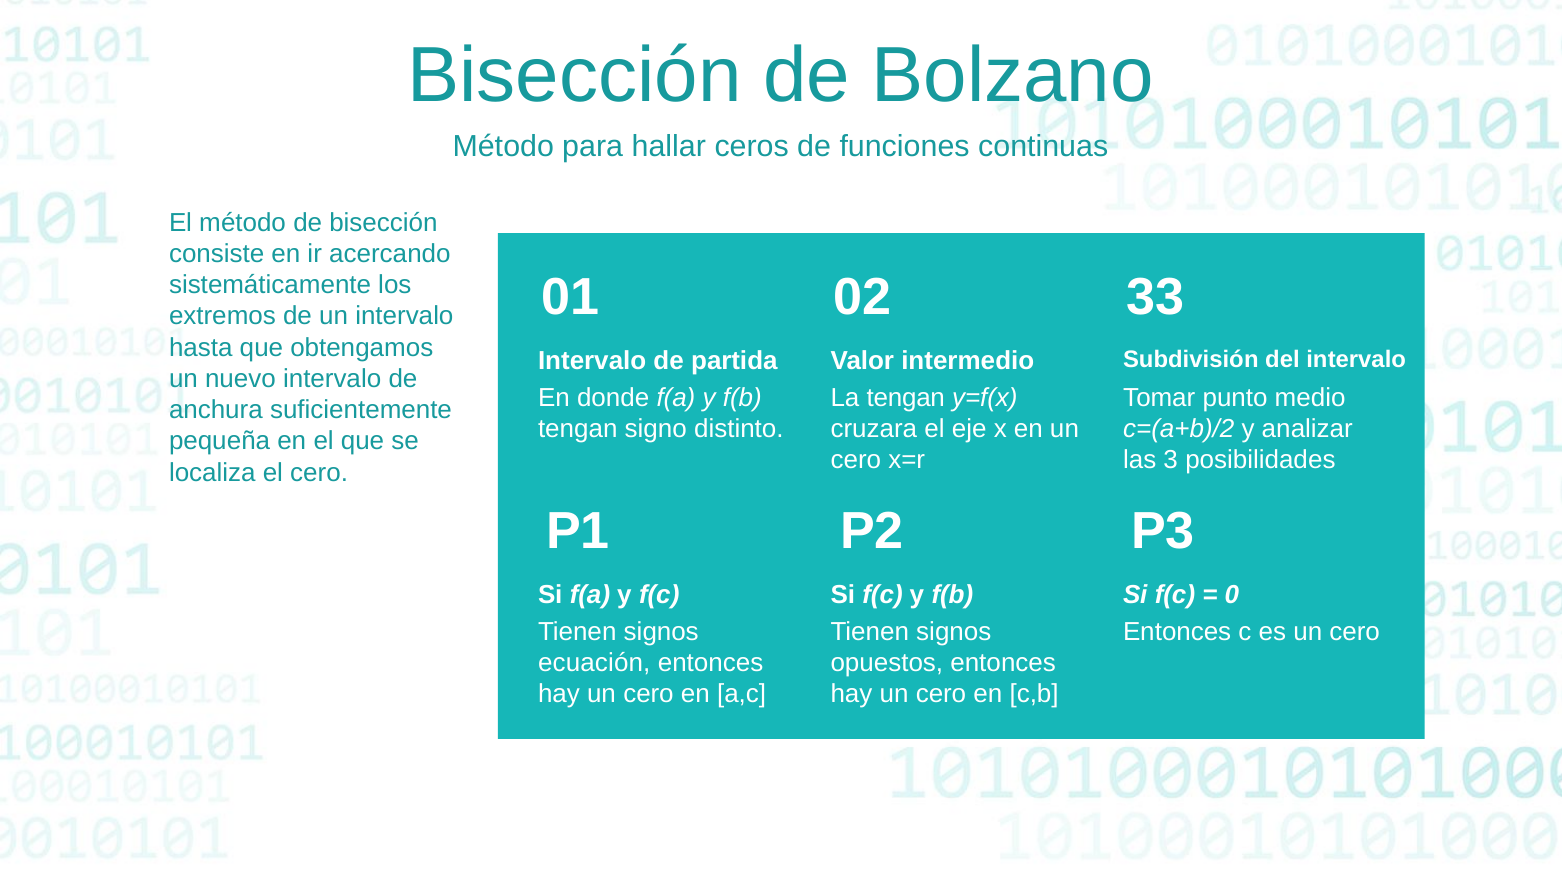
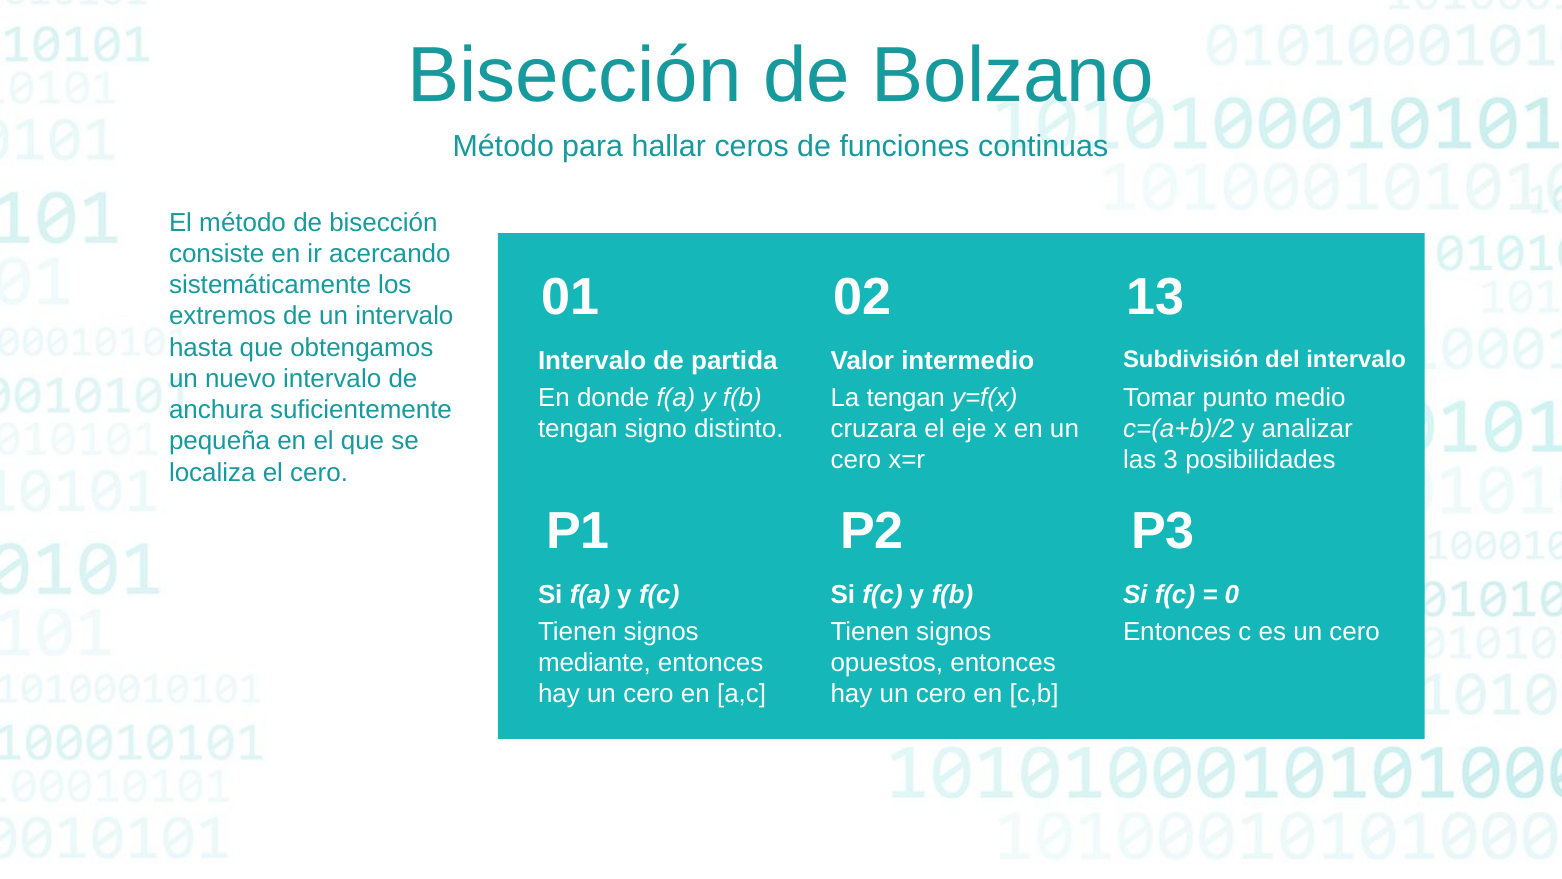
33: 33 -> 13
ecuación: ecuación -> mediante
